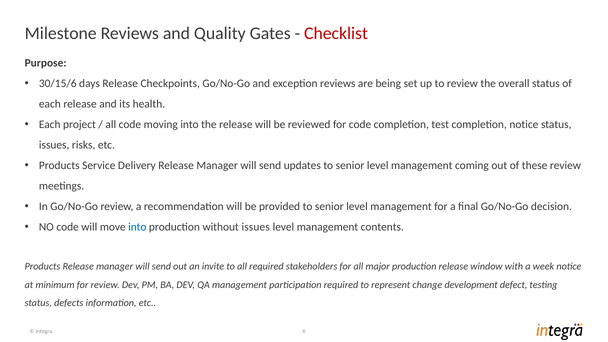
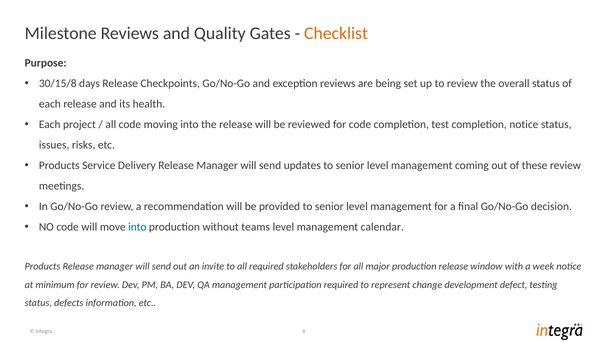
Checklist colour: red -> orange
30/15/6: 30/15/6 -> 30/15/8
without issues: issues -> teams
contents: contents -> calendar
